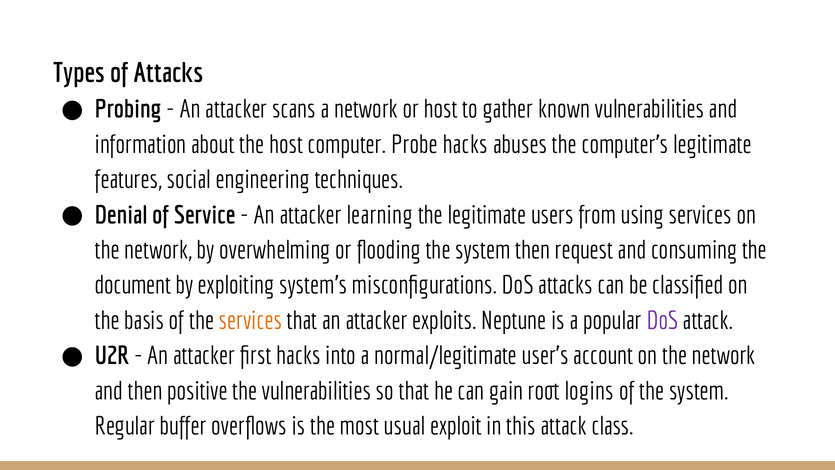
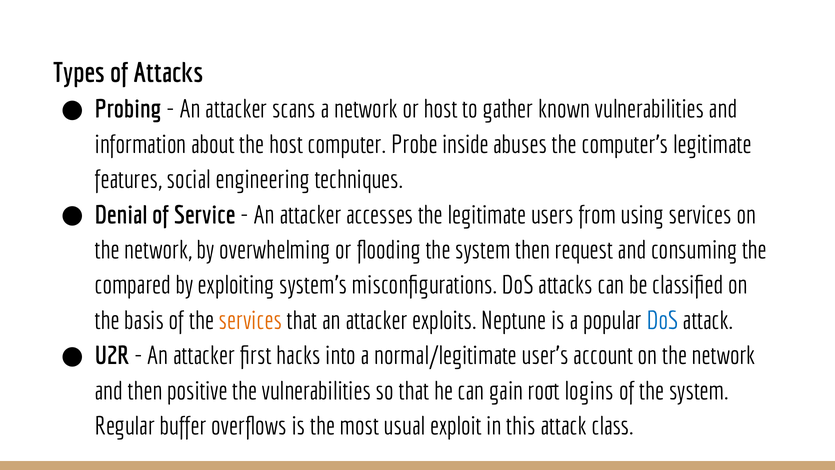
Probe hacks: hacks -> inside
learning: learning -> accesses
document: document -> compared
DoS at (662, 321) colour: purple -> blue
